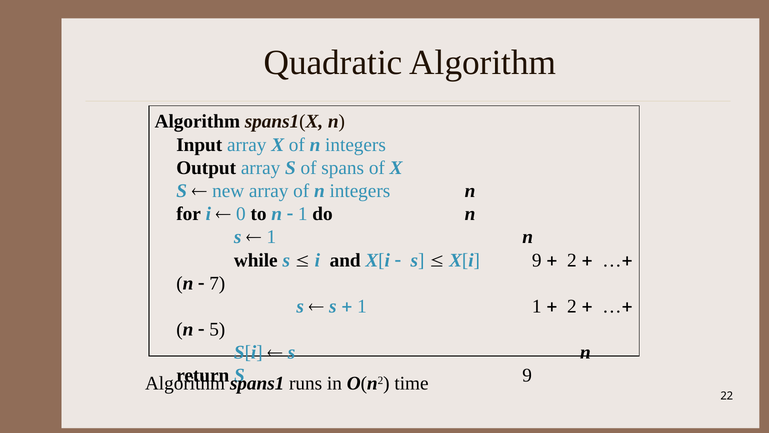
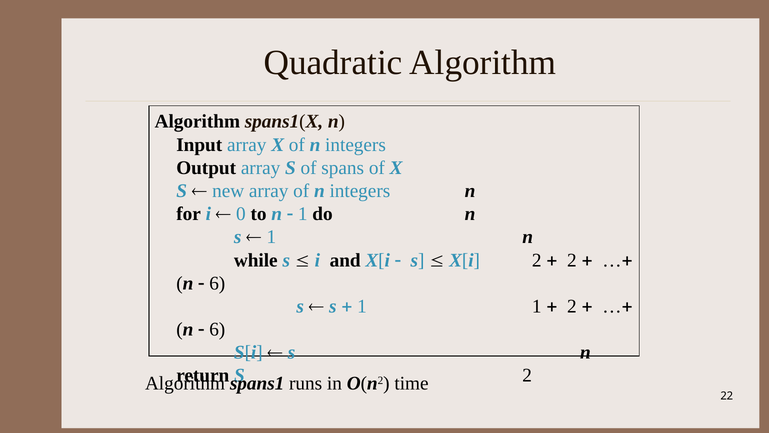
X[i 9: 9 -> 2
7 at (217, 283): 7 -> 6
5 at (217, 329): 5 -> 6
9 at (527, 375): 9 -> 2
